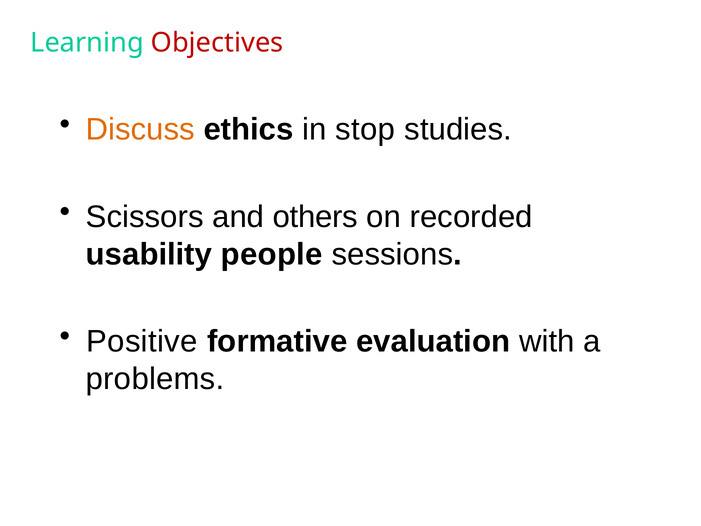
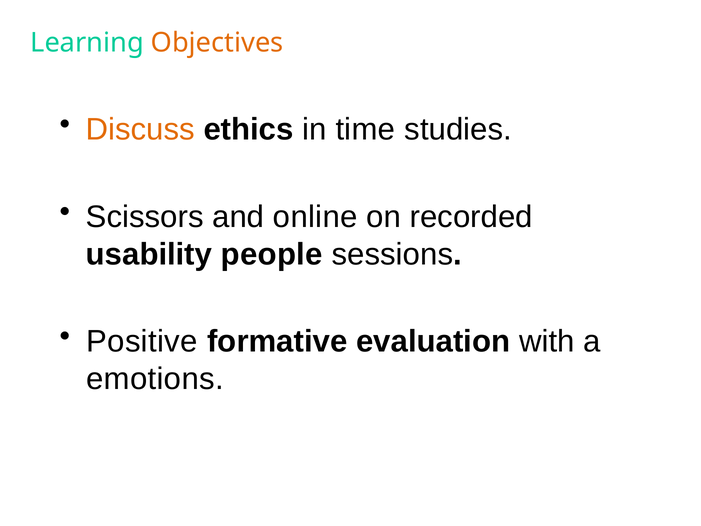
Objectives colour: red -> orange
stop: stop -> time
others: others -> online
problems: problems -> emotions
